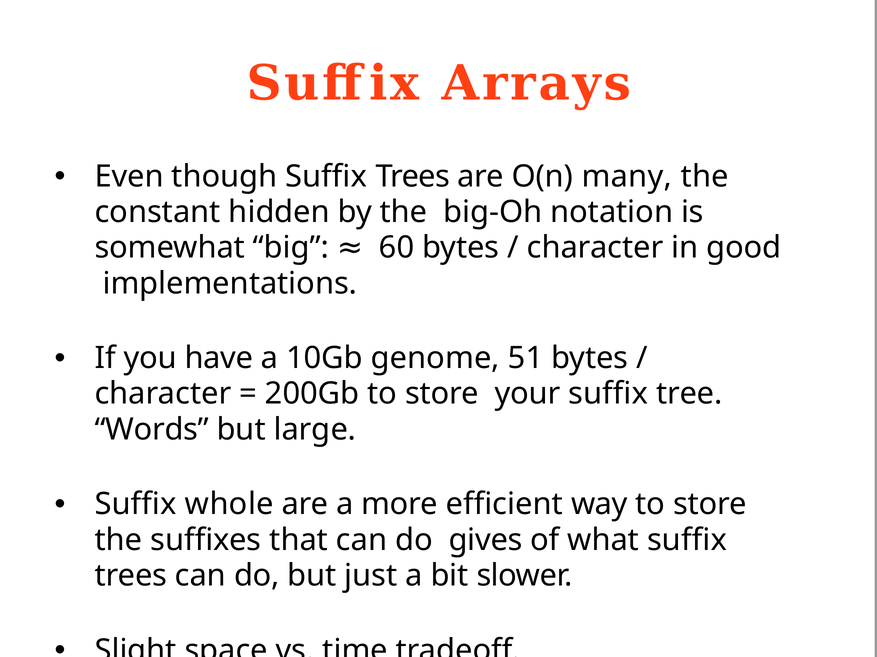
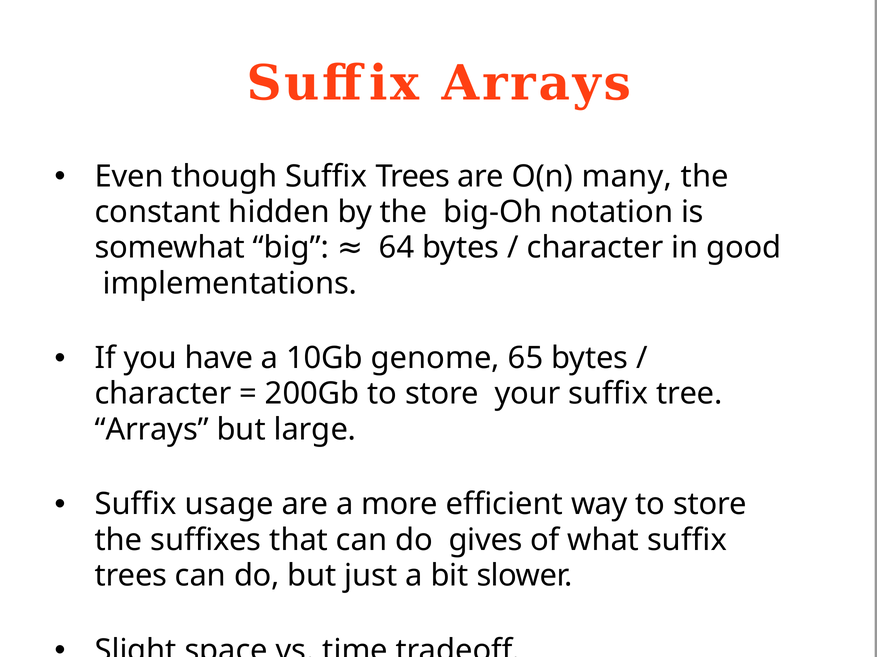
60: 60 -> 64
51: 51 -> 65
Words at (152, 430): Words -> Arrays
whole: whole -> usage
